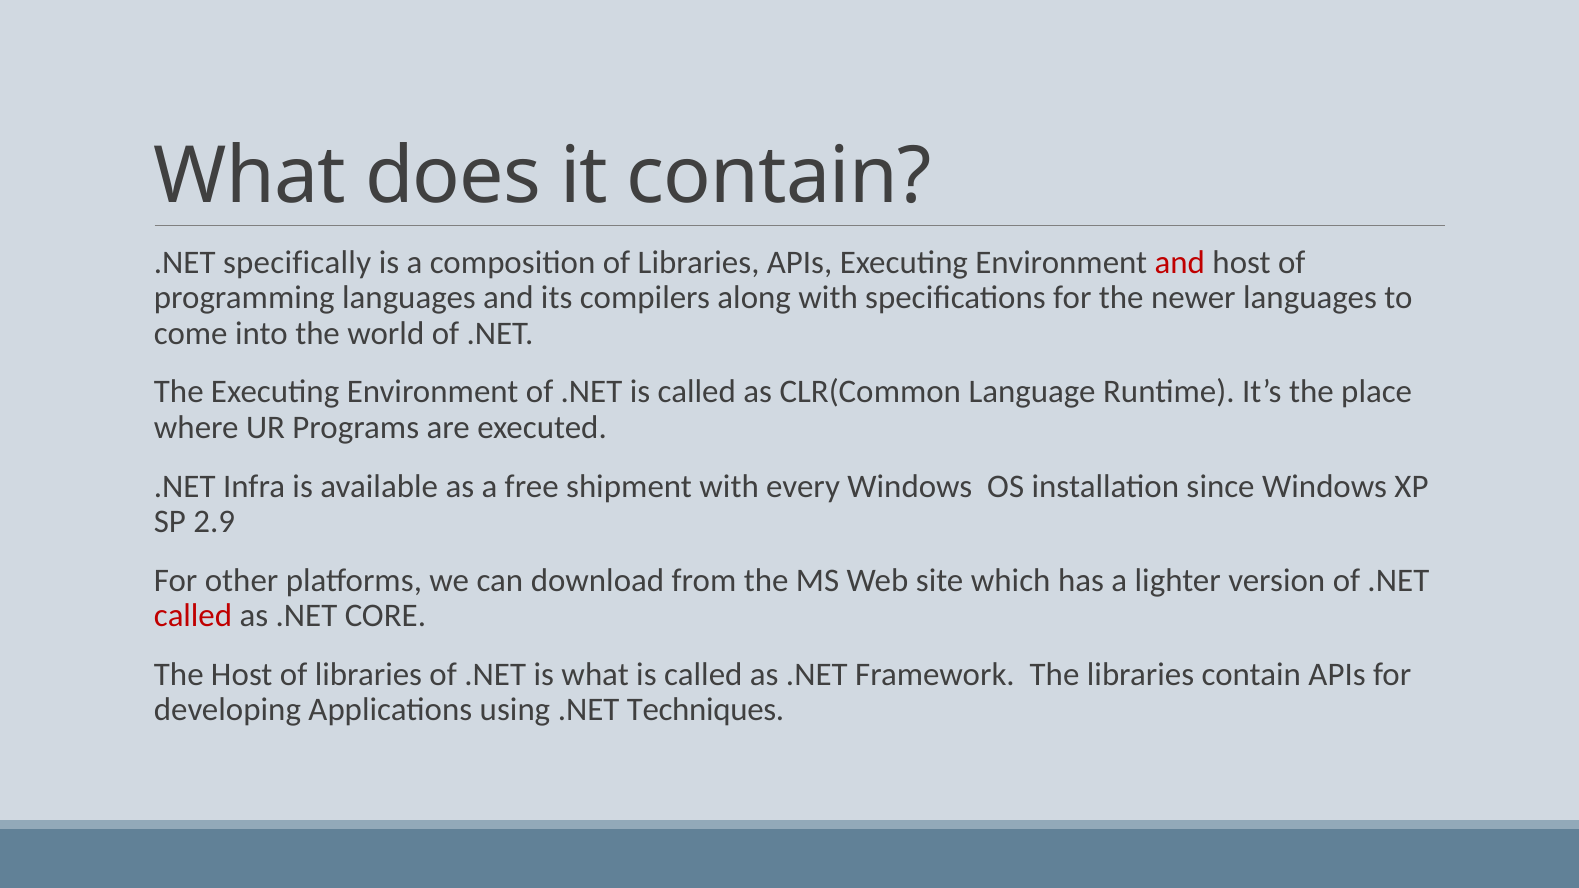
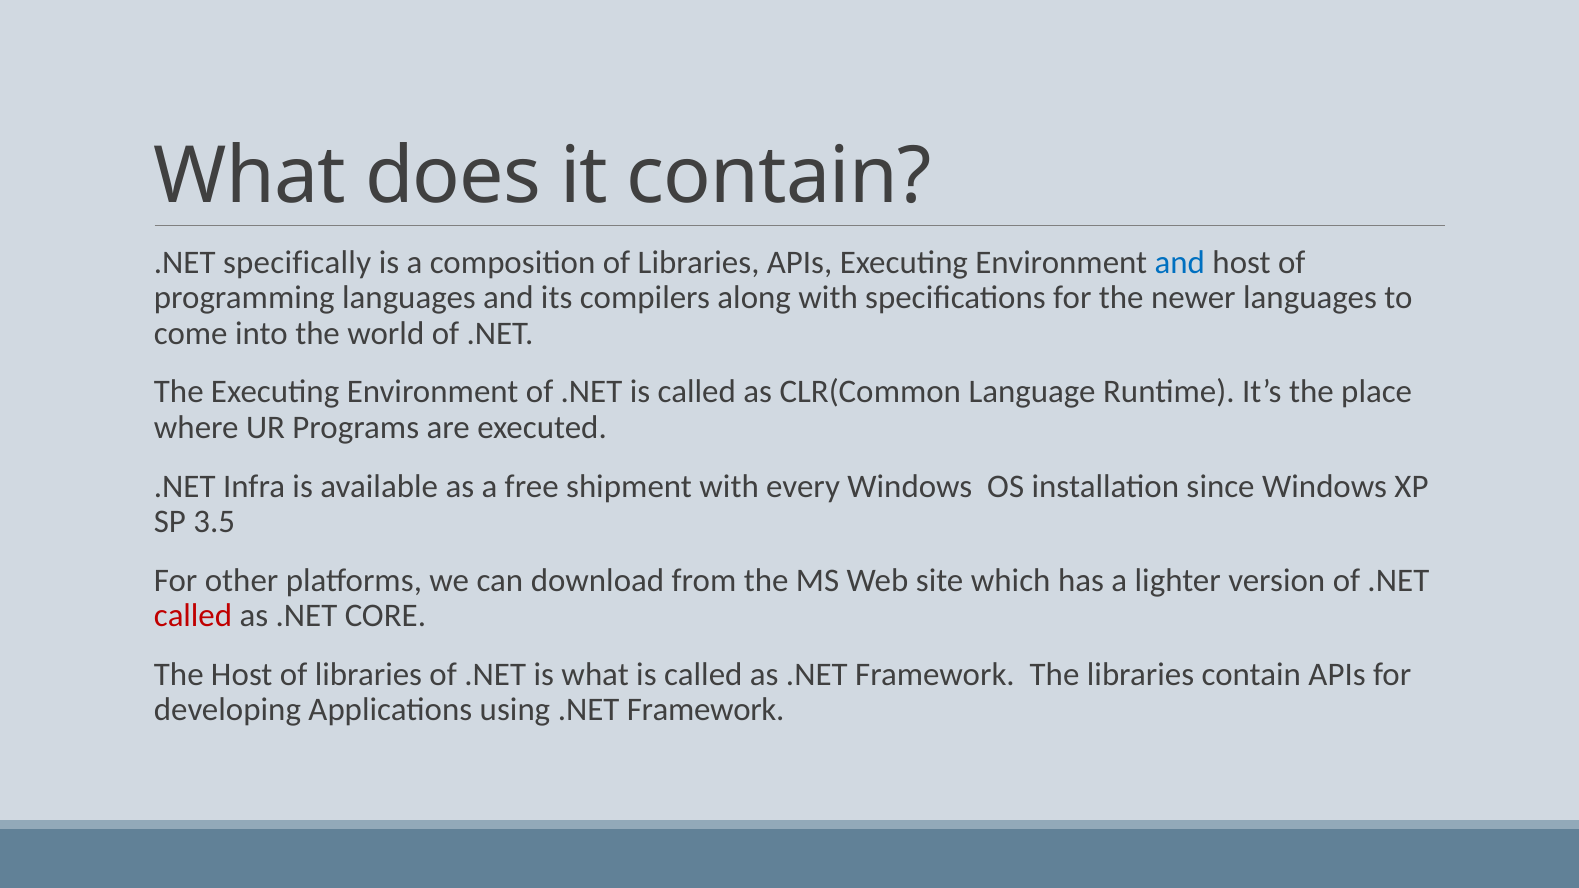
and at (1180, 263) colour: red -> blue
2.9: 2.9 -> 3.5
using .NET Techniques: Techniques -> Framework
